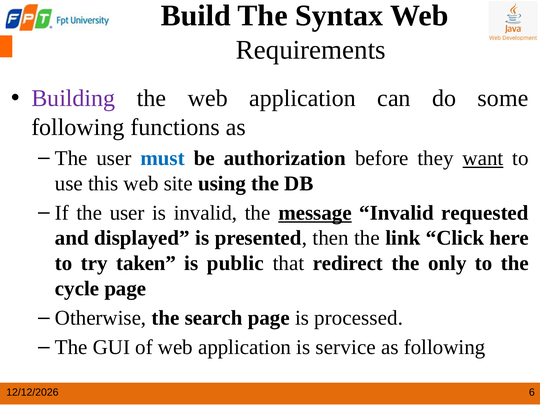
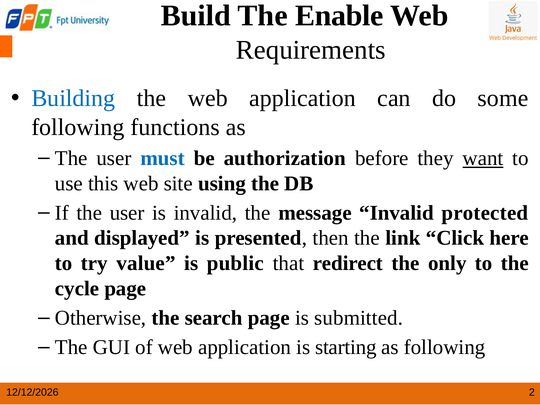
Syntax: Syntax -> Enable
Building colour: purple -> blue
message underline: present -> none
requested: requested -> protected
taken: taken -> value
processed: processed -> submitted
service: service -> starting
6: 6 -> 2
